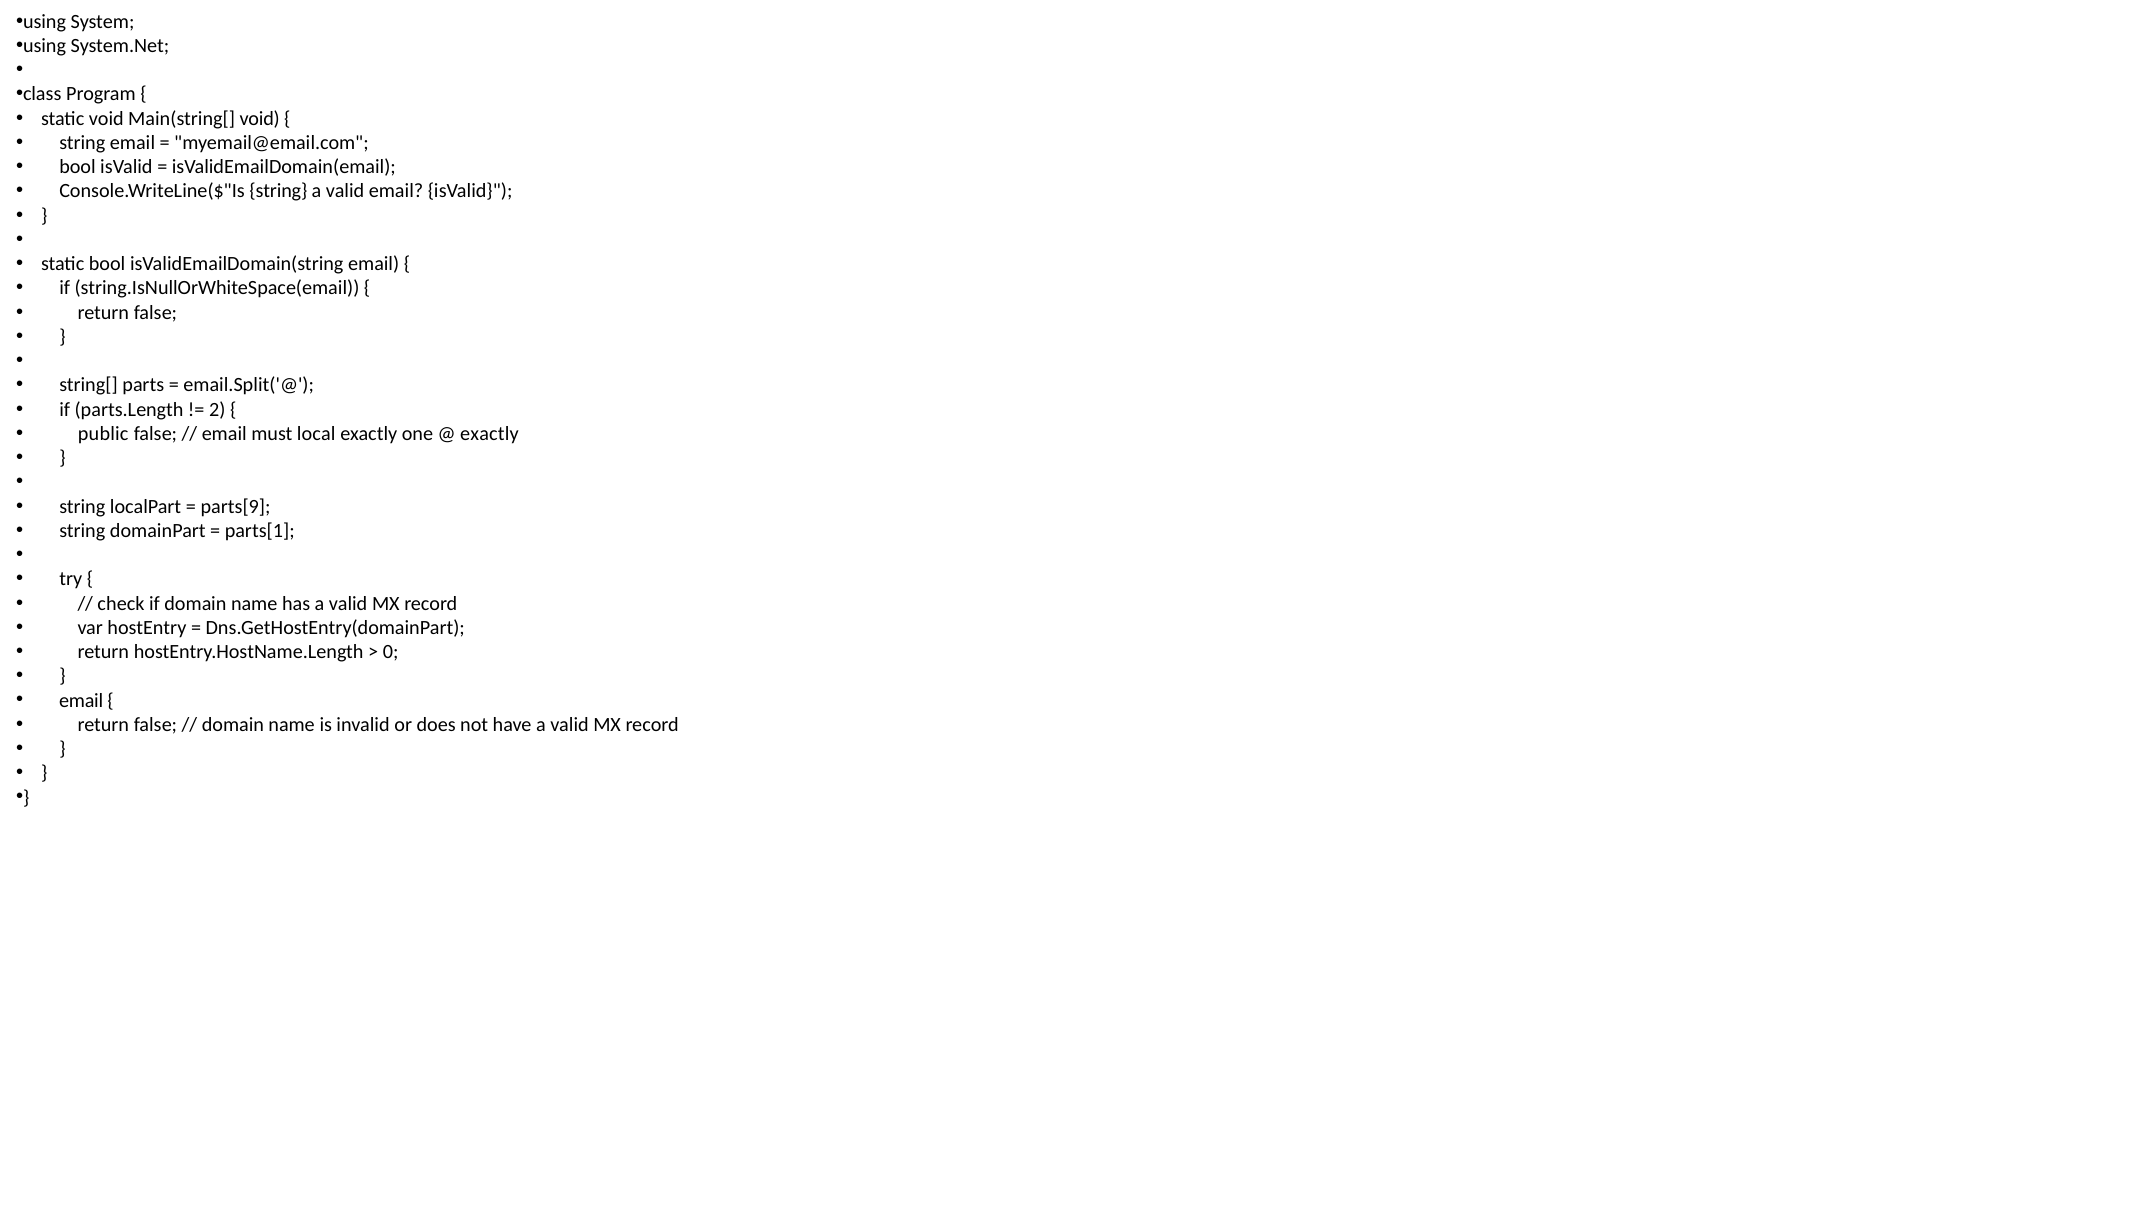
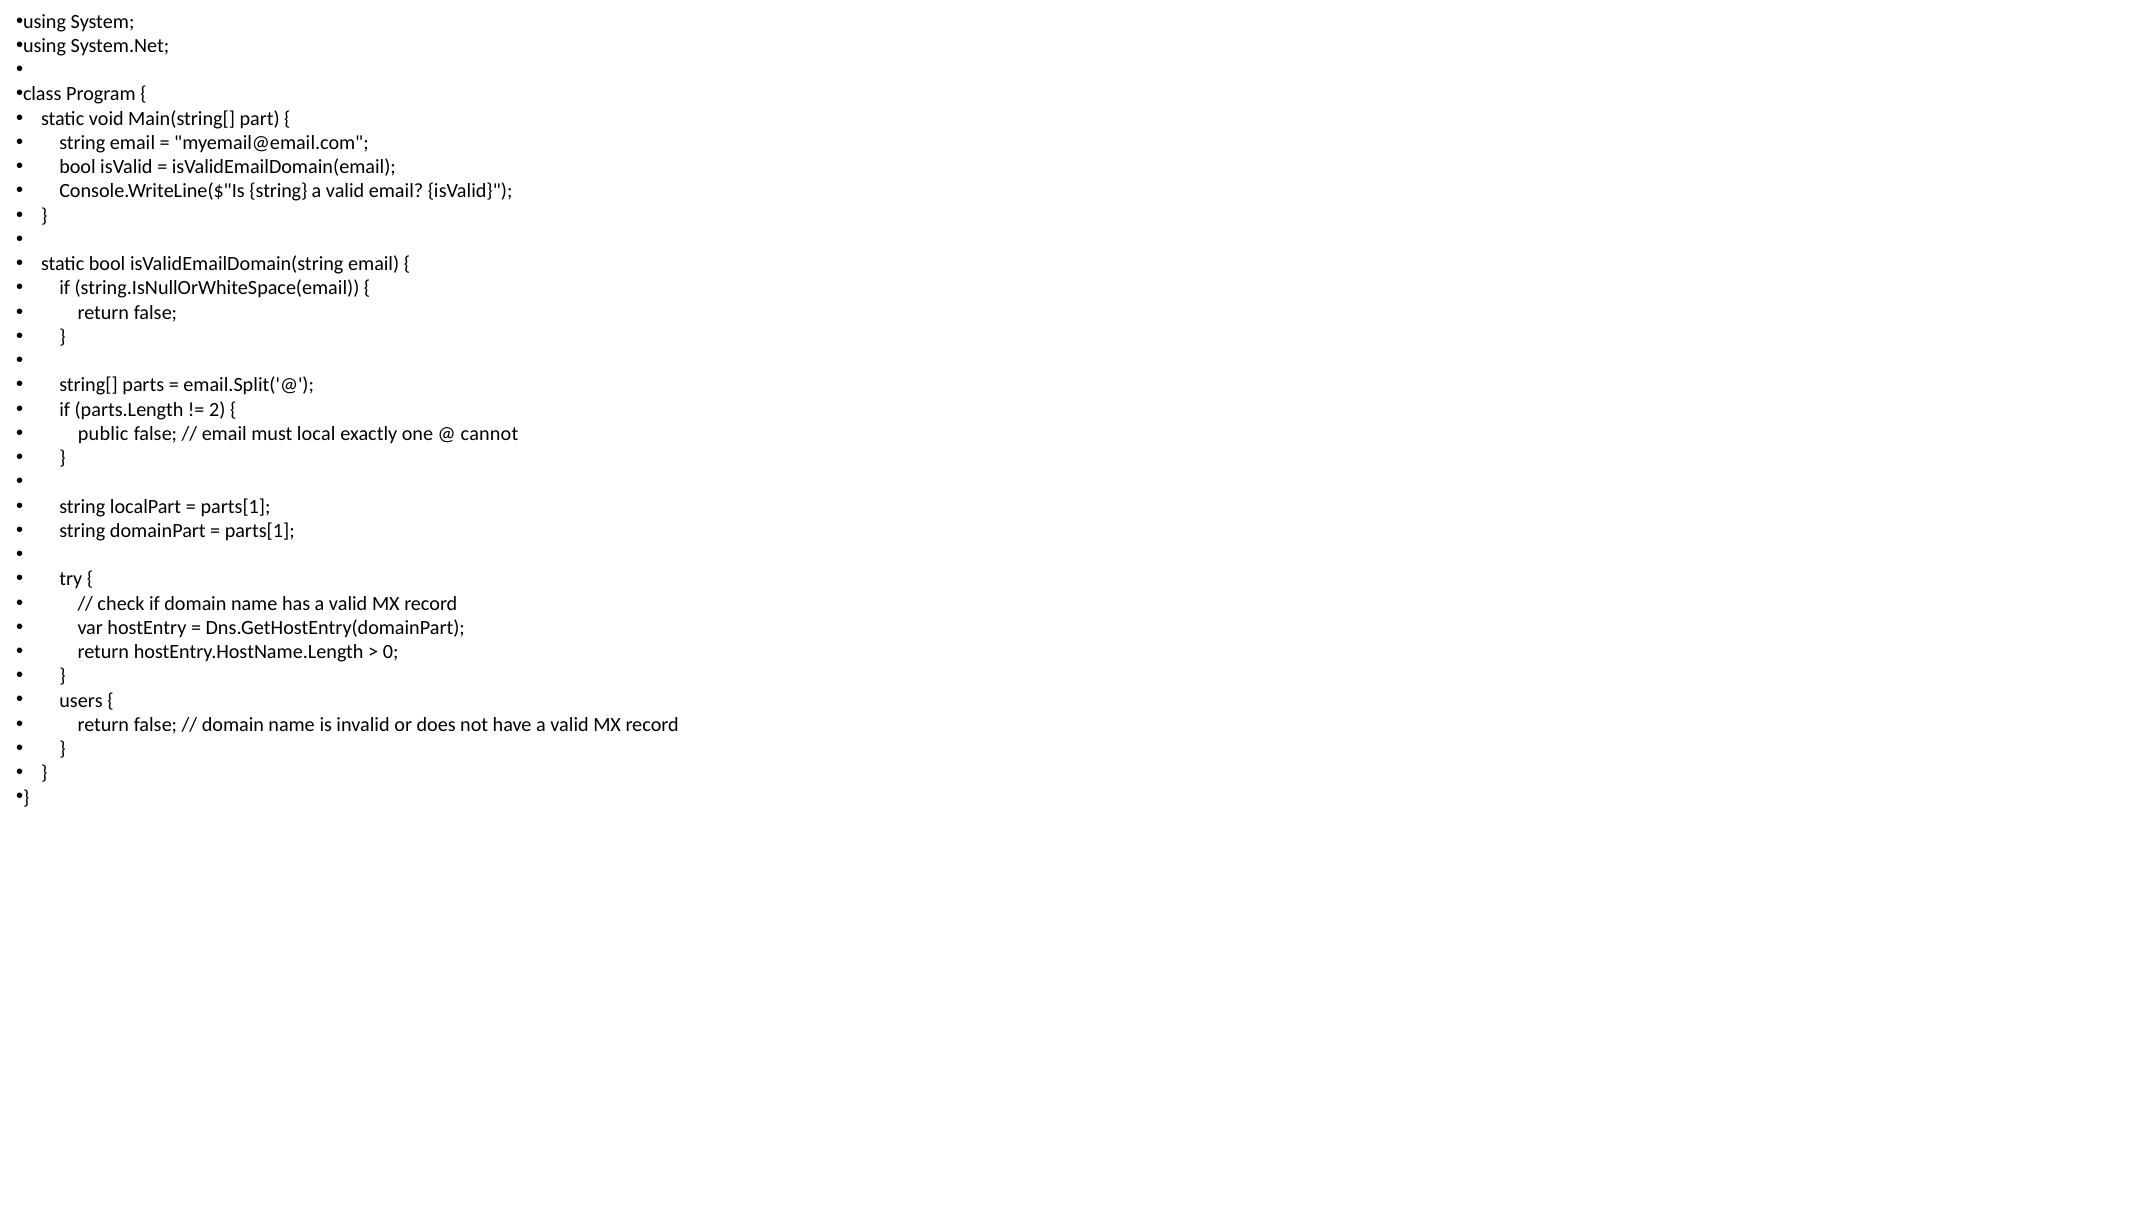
Main(string[ void: void -> part
exactly at (489, 434): exactly -> cannot
parts[9 at (236, 507): parts[9 -> parts[1
email at (81, 701): email -> users
